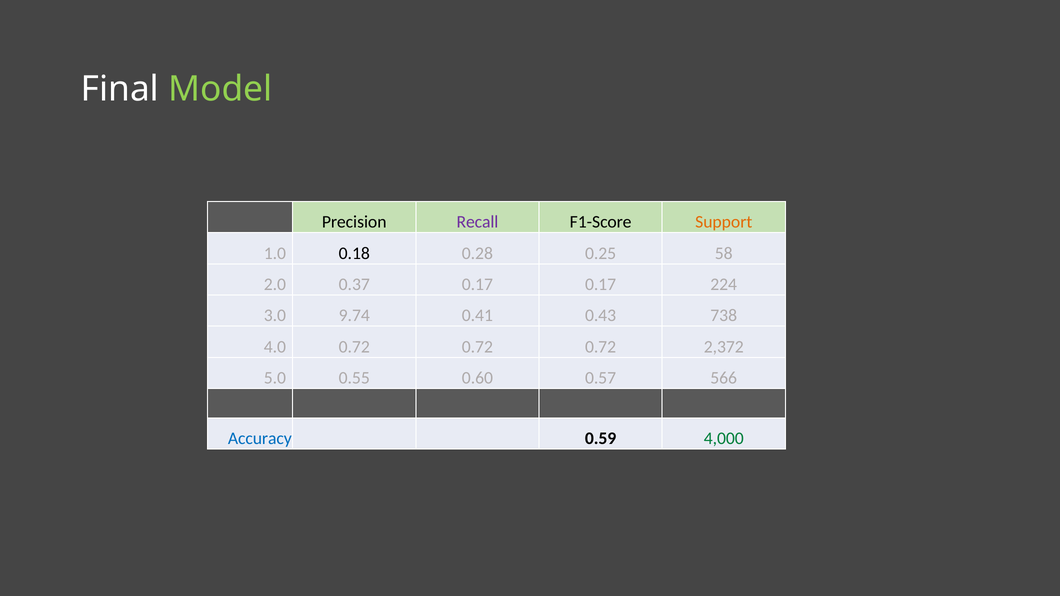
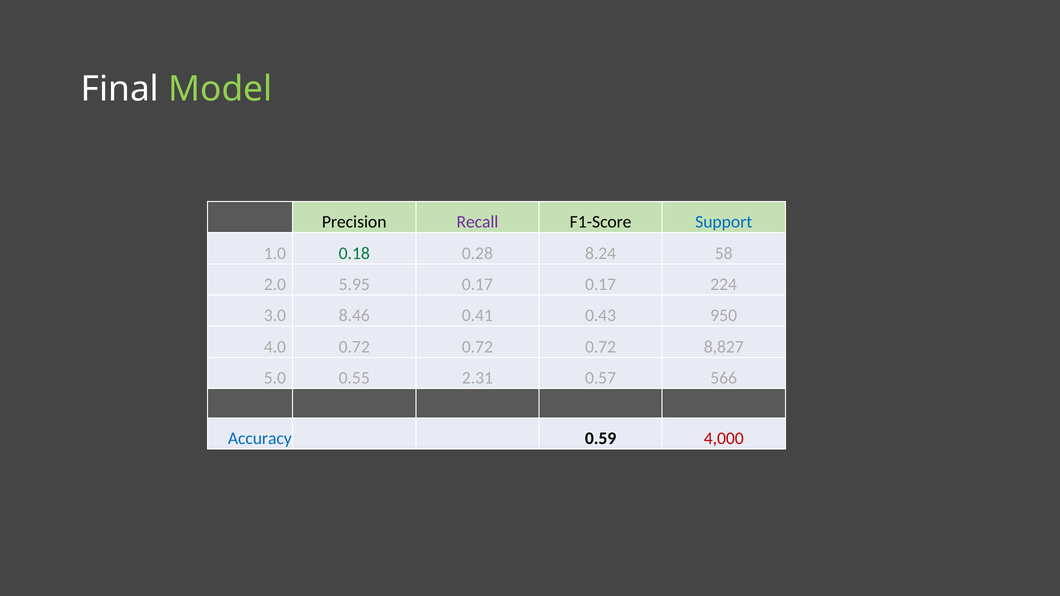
Support colour: orange -> blue
0.18 colour: black -> green
0.25: 0.25 -> 8.24
0.37: 0.37 -> 5.95
9.74: 9.74 -> 8.46
738: 738 -> 950
2,372: 2,372 -> 8,827
0.60: 0.60 -> 2.31
4,000 colour: green -> red
